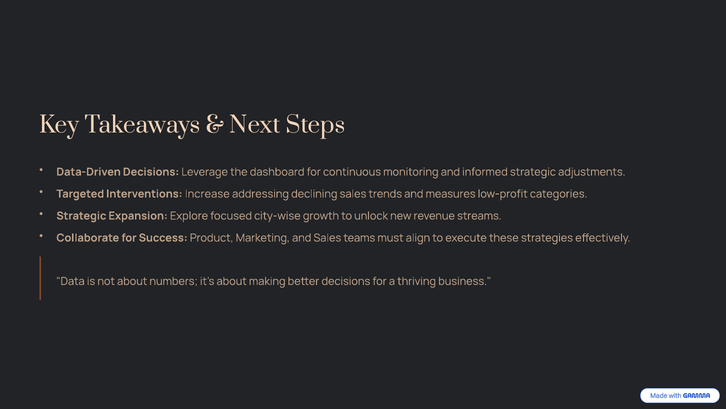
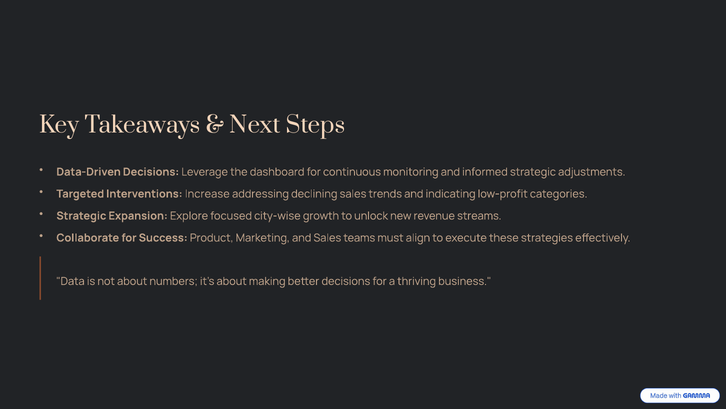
measures: measures -> indicating
